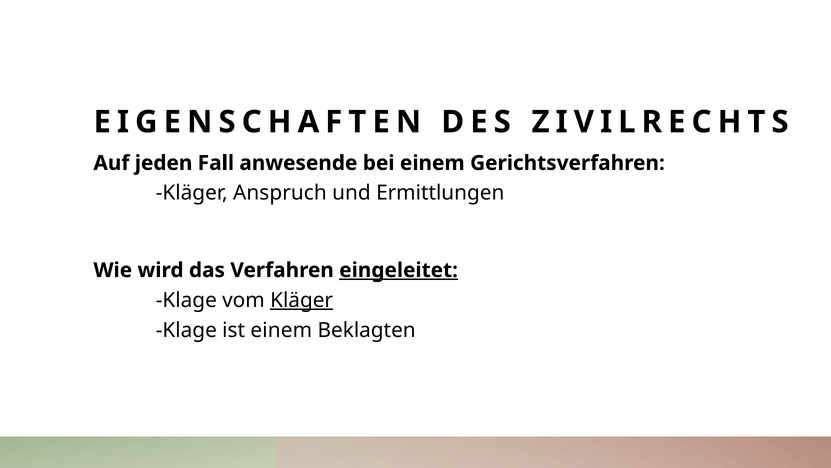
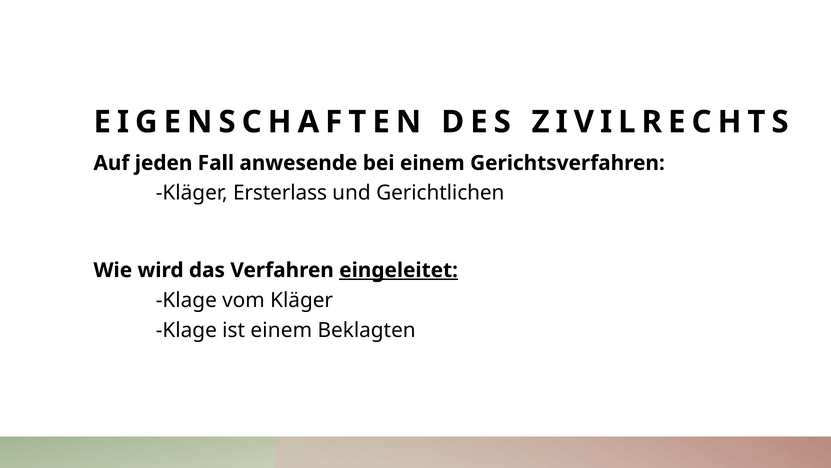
Anspruch: Anspruch -> Ersterlass
Ermittlungen: Ermittlungen -> Gerichtlichen
Kläger at (302, 300) underline: present -> none
